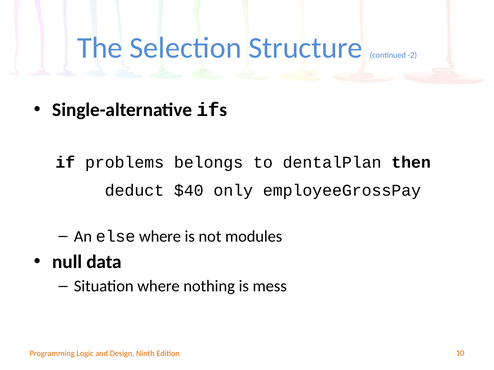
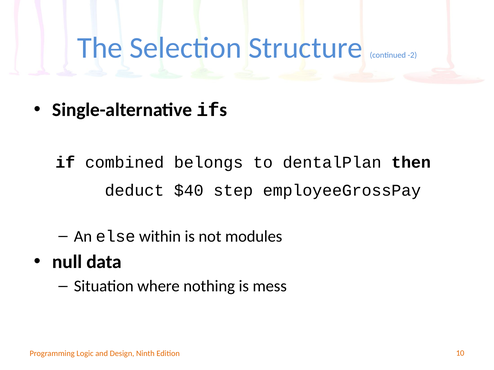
problems: problems -> combined
only: only -> step
else where: where -> within
